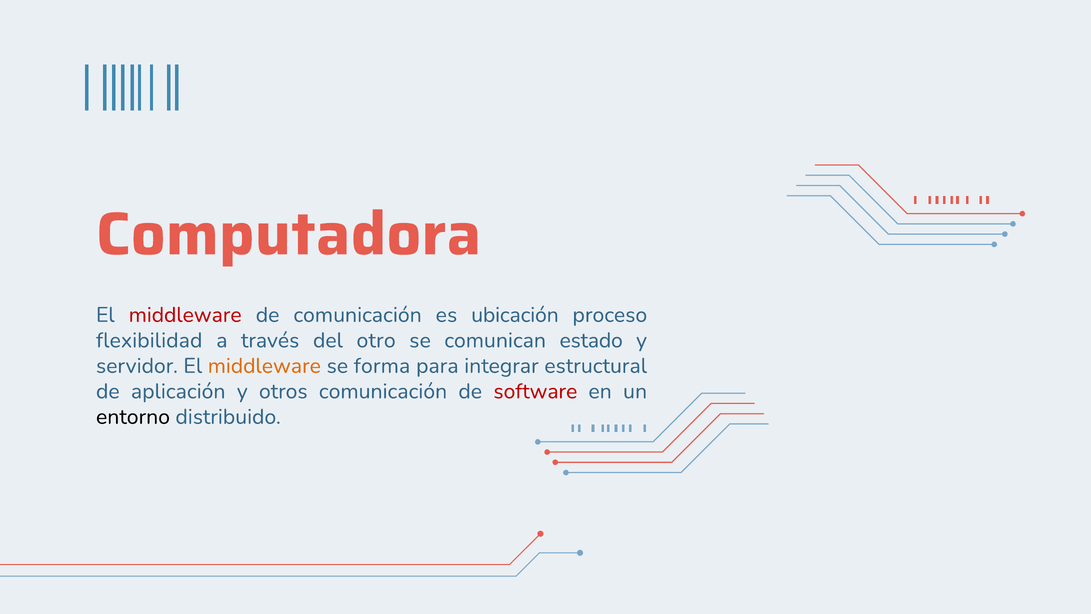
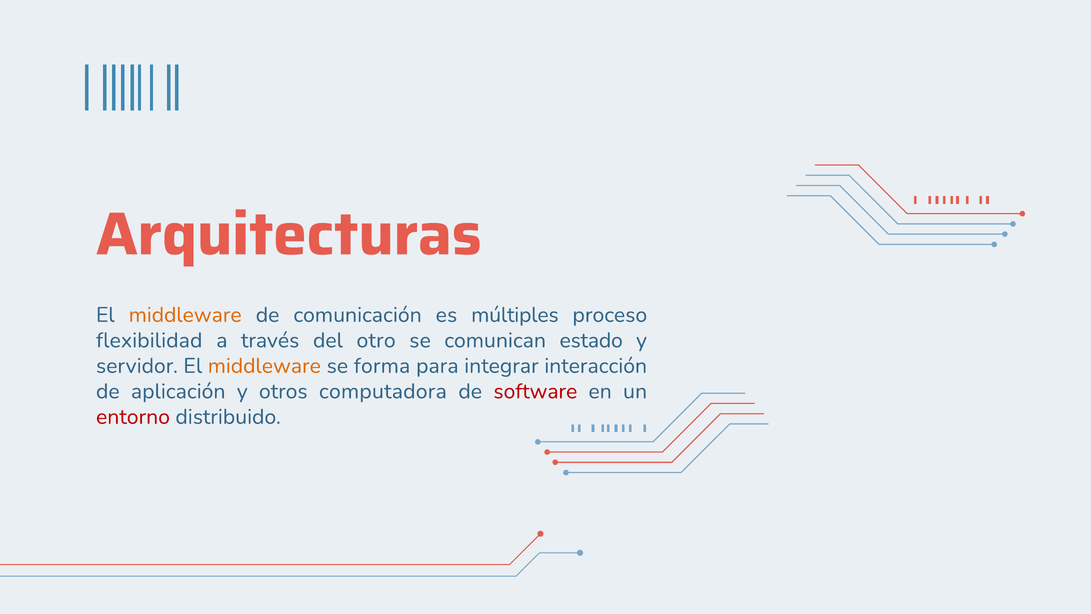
Computadora: Computadora -> Arquitecturas
middleware at (185, 315) colour: red -> orange
ubicación: ubicación -> múltiples
estructural: estructural -> interacción
otros comunicación: comunicación -> computadora
entorno colour: black -> red
